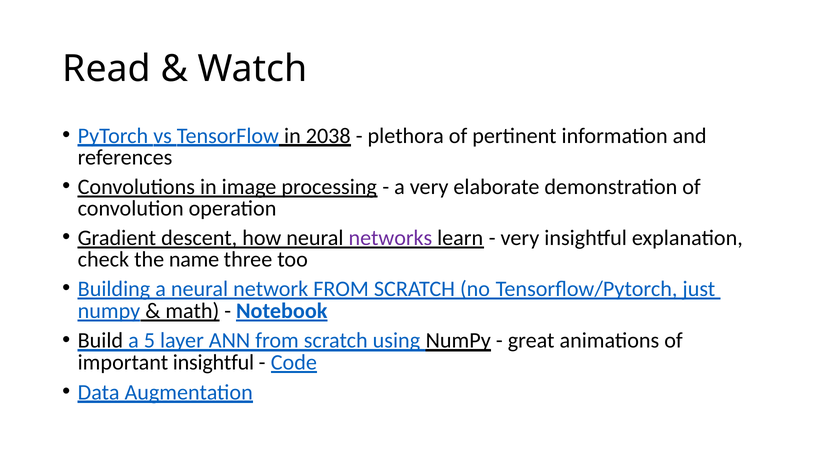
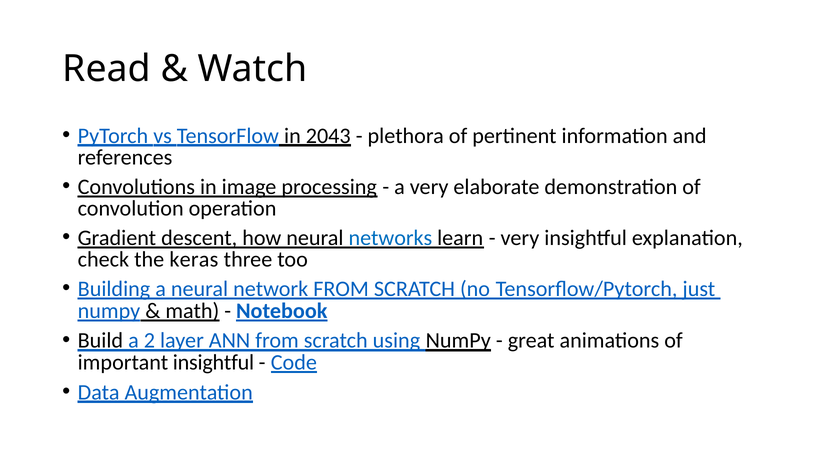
2038: 2038 -> 2043
networks colour: purple -> blue
name: name -> keras
5: 5 -> 2
